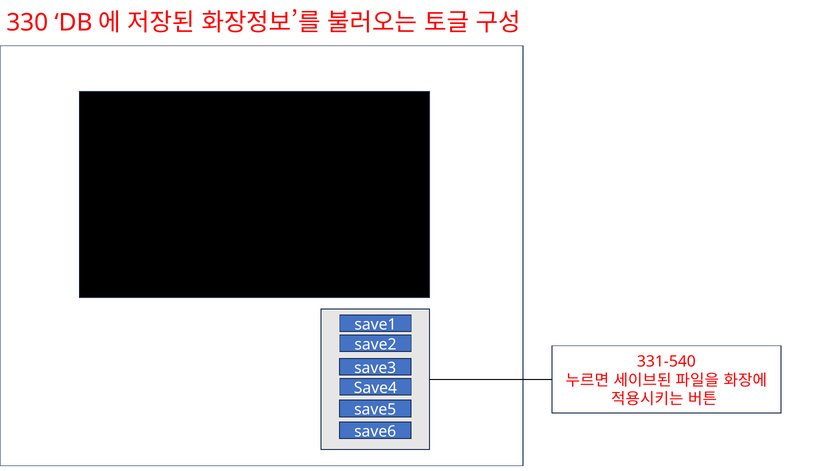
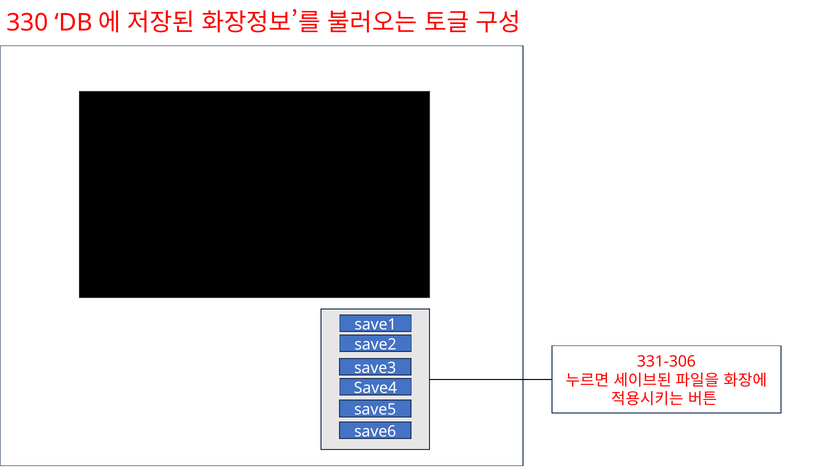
331-540: 331-540 -> 331-306
